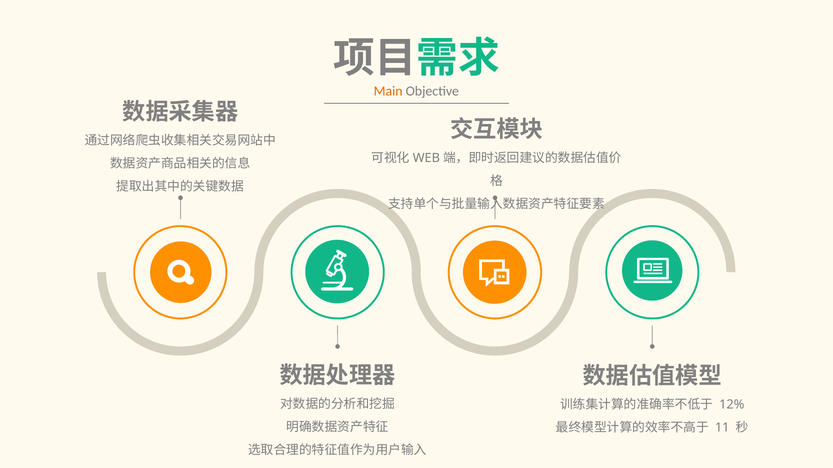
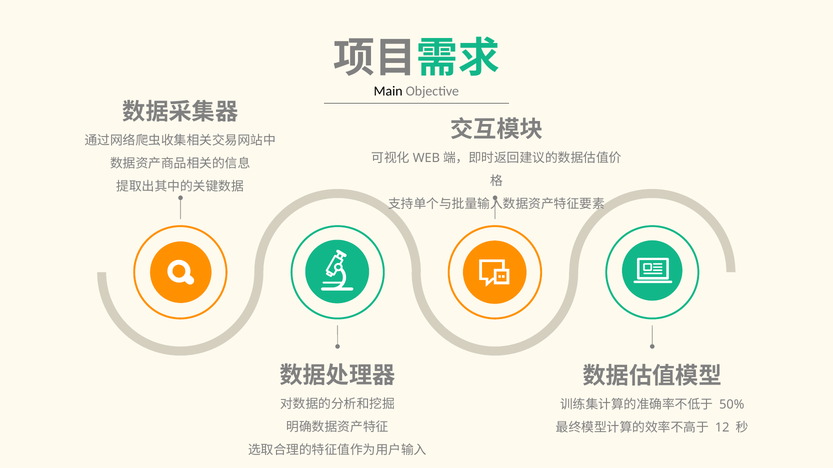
Main colour: orange -> black
12%: 12% -> 50%
11: 11 -> 12
